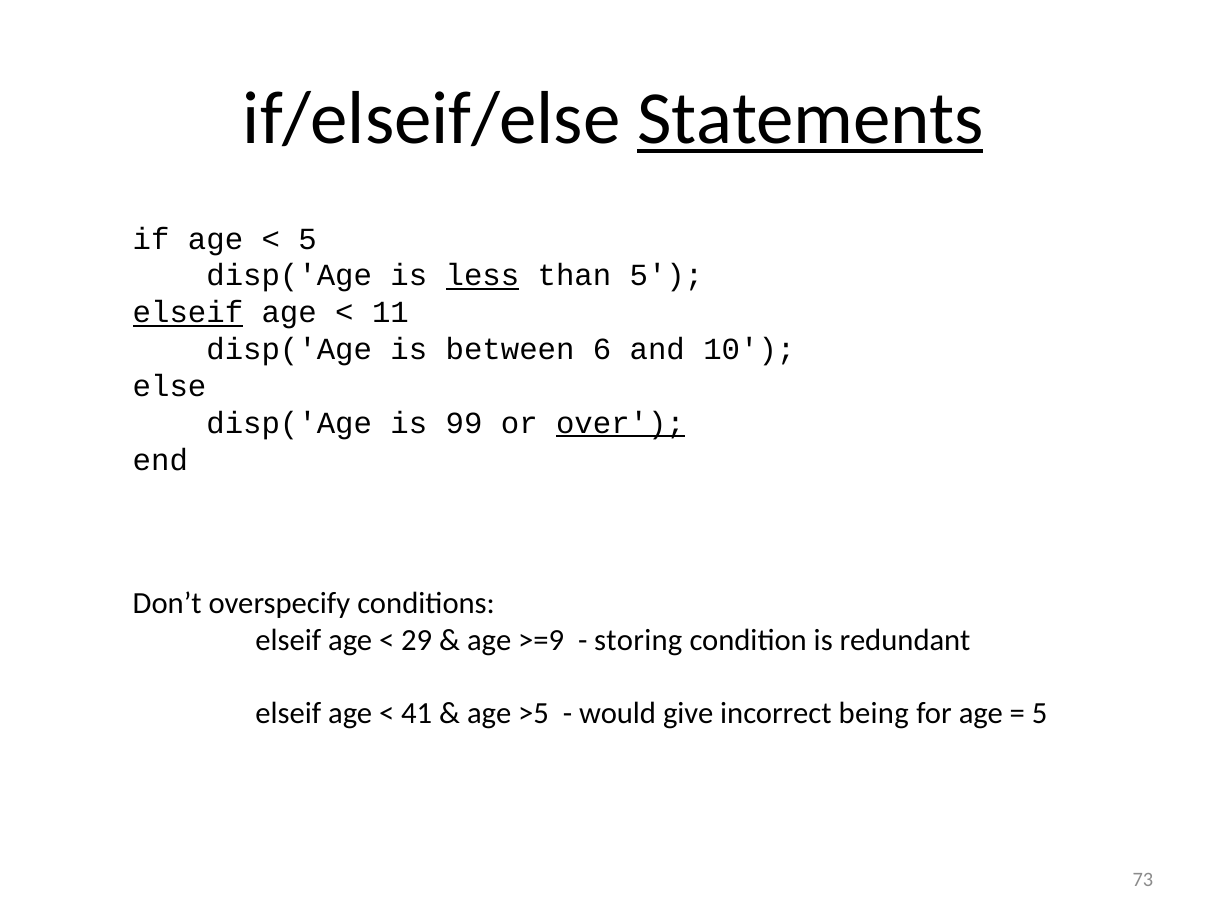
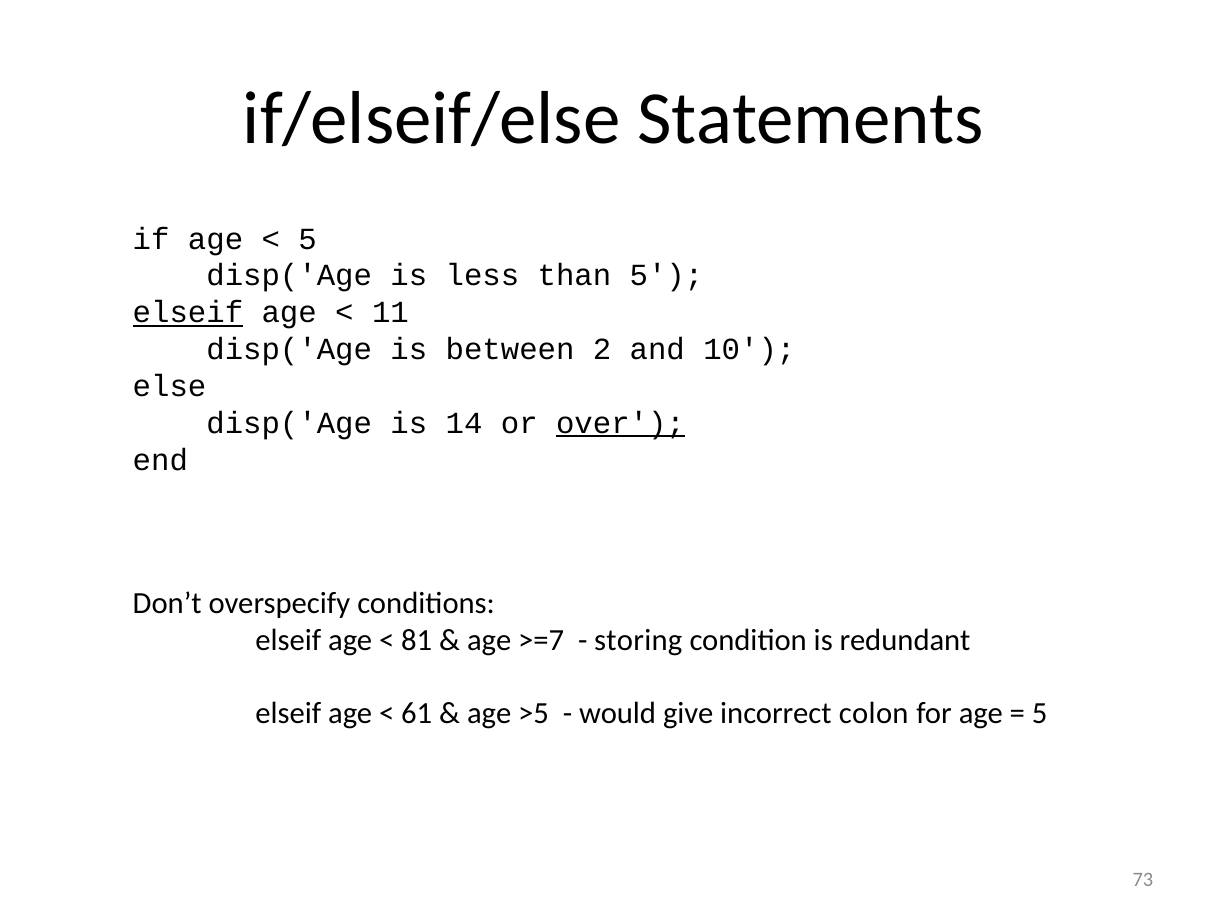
Statements underline: present -> none
less underline: present -> none
6: 6 -> 2
99: 99 -> 14
29: 29 -> 81
>=9: >=9 -> >=7
41: 41 -> 61
being: being -> colon
